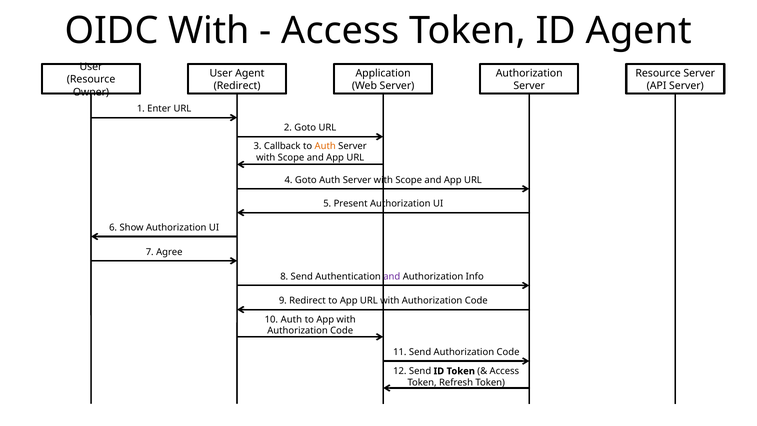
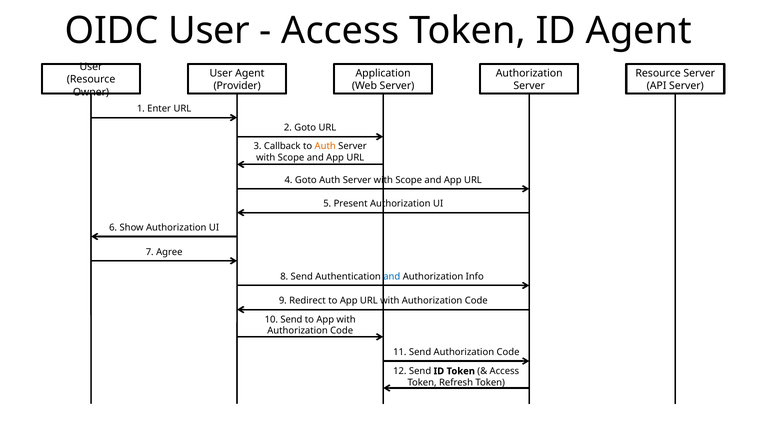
OIDC With: With -> User
Redirect at (237, 86): Redirect -> Provider
and at (392, 276) colour: purple -> blue
10 Auth: Auth -> Send
